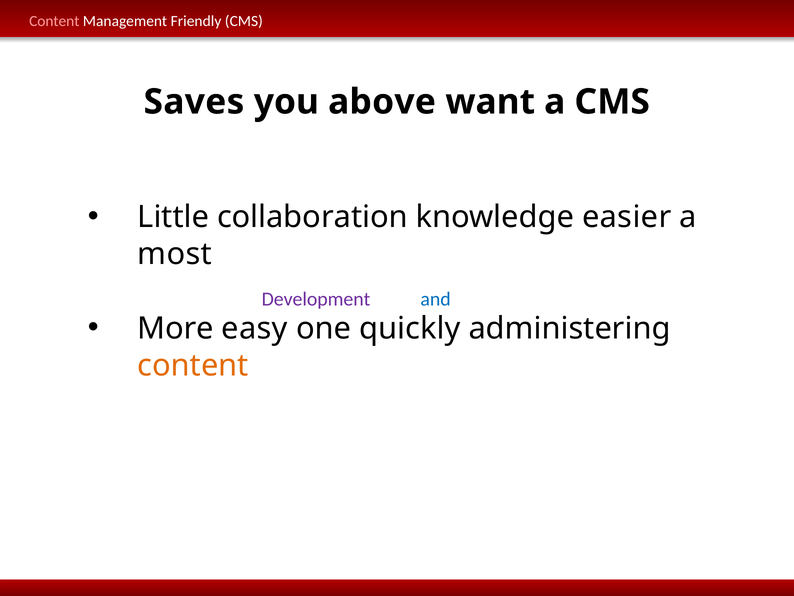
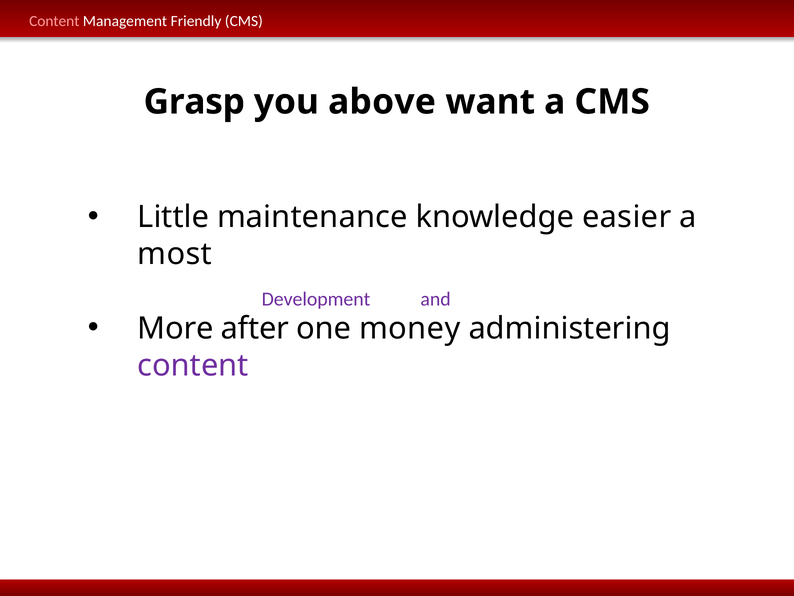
Saves: Saves -> Grasp
collaboration: collaboration -> maintenance
and colour: blue -> purple
easy: easy -> after
quickly: quickly -> money
content at (193, 365) colour: orange -> purple
